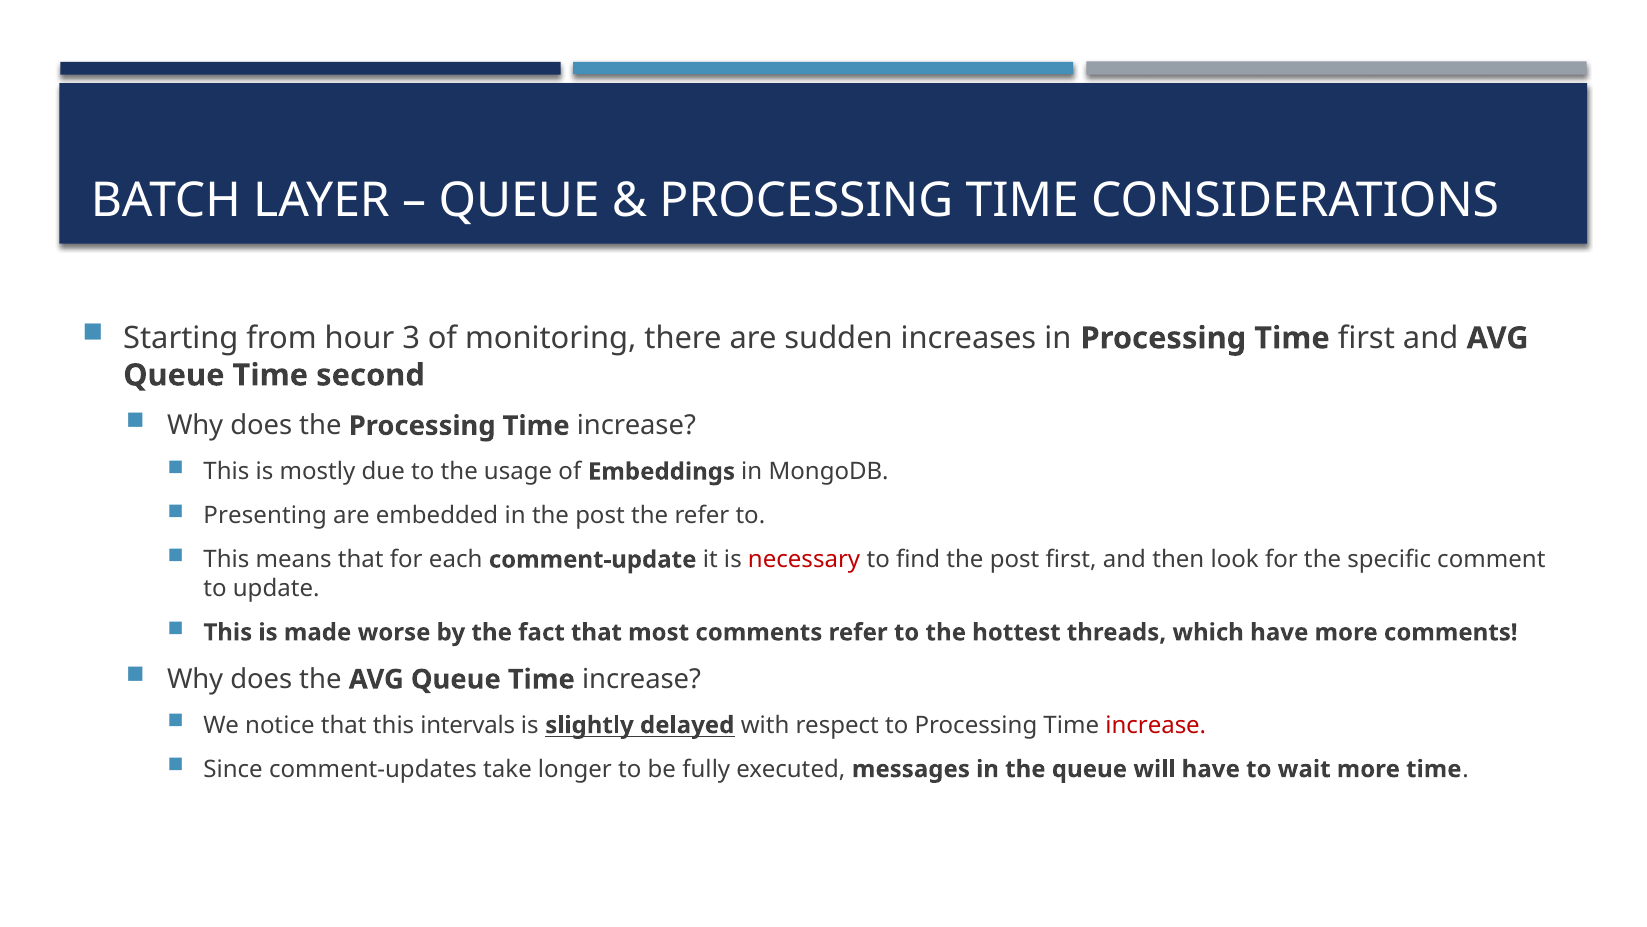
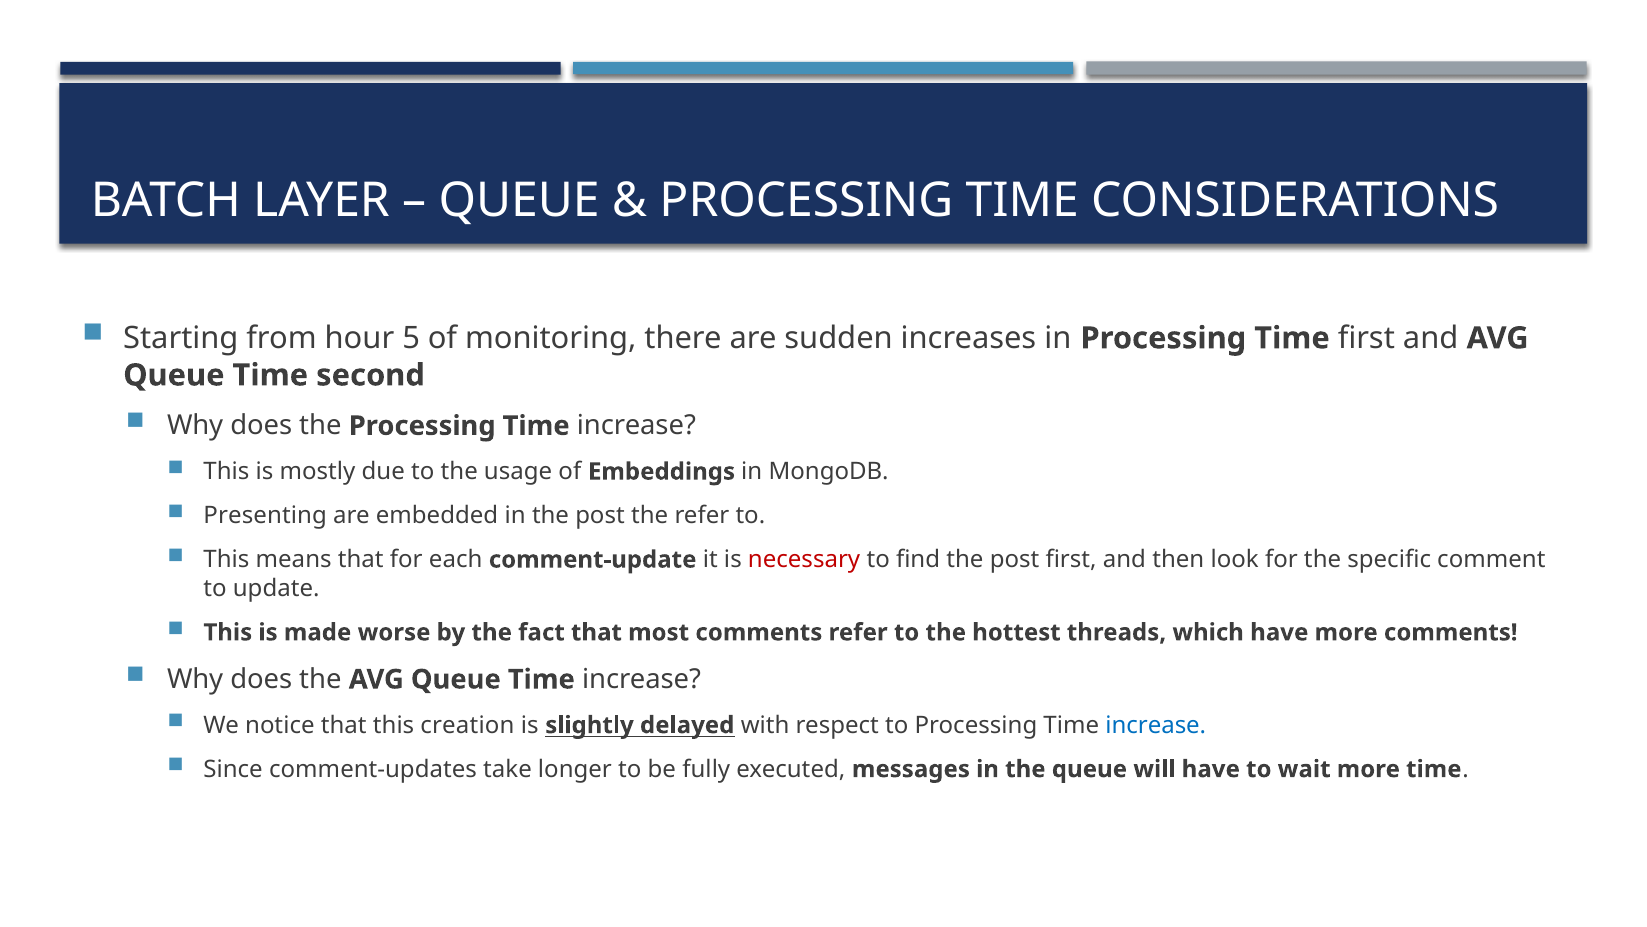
3: 3 -> 5
intervals: intervals -> creation
increase at (1156, 725) colour: red -> blue
